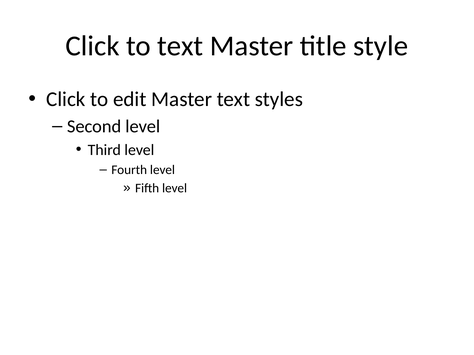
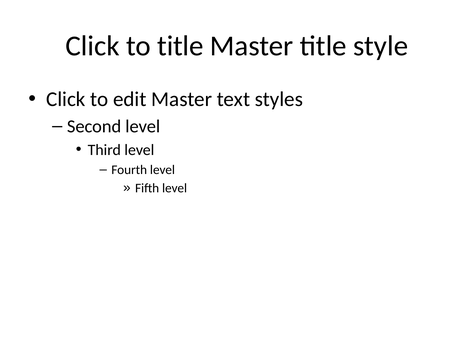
to text: text -> title
